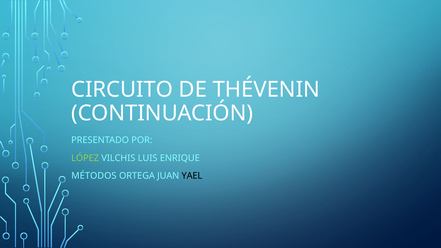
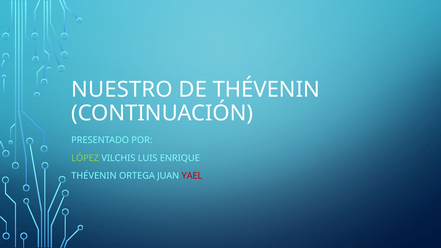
CIRCUITO: CIRCUITO -> NUESTRO
MÉTODOS at (94, 176): MÉTODOS -> THÉVENIN
YAEL colour: black -> red
